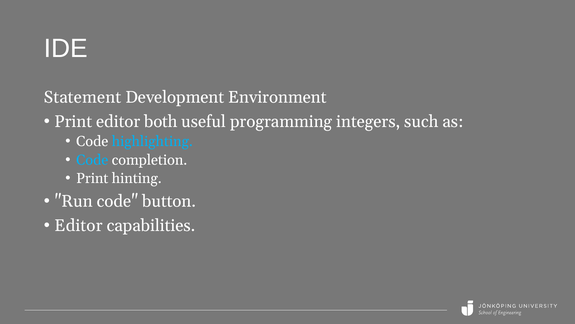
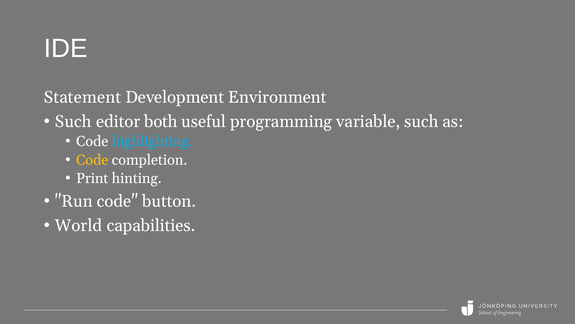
Print at (73, 121): Print -> Such
integers: integers -> variable
Code at (92, 160) colour: light blue -> yellow
Editor at (79, 225): Editor -> World
